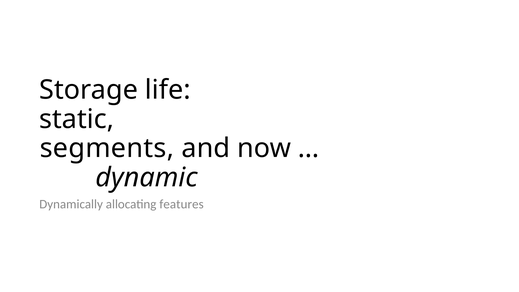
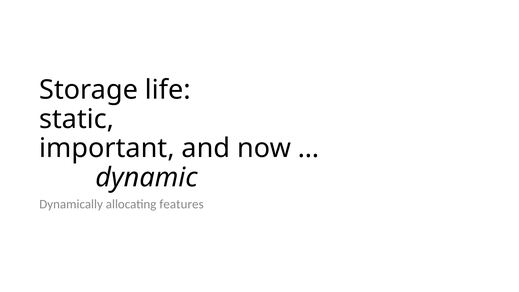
segments: segments -> important
